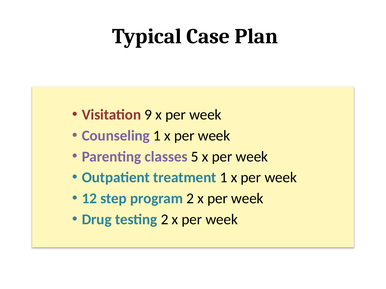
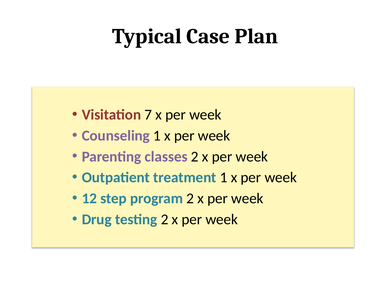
9: 9 -> 7
classes 5: 5 -> 2
